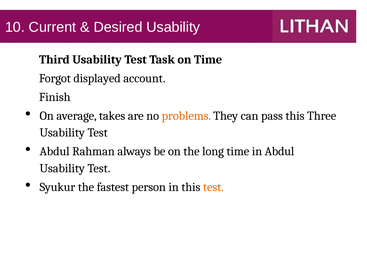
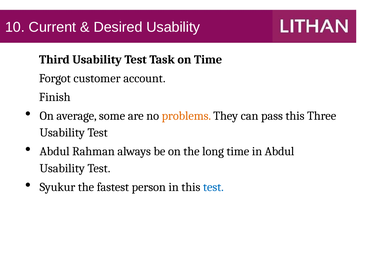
displayed: displayed -> customer
takes: takes -> some
test at (213, 187) colour: orange -> blue
